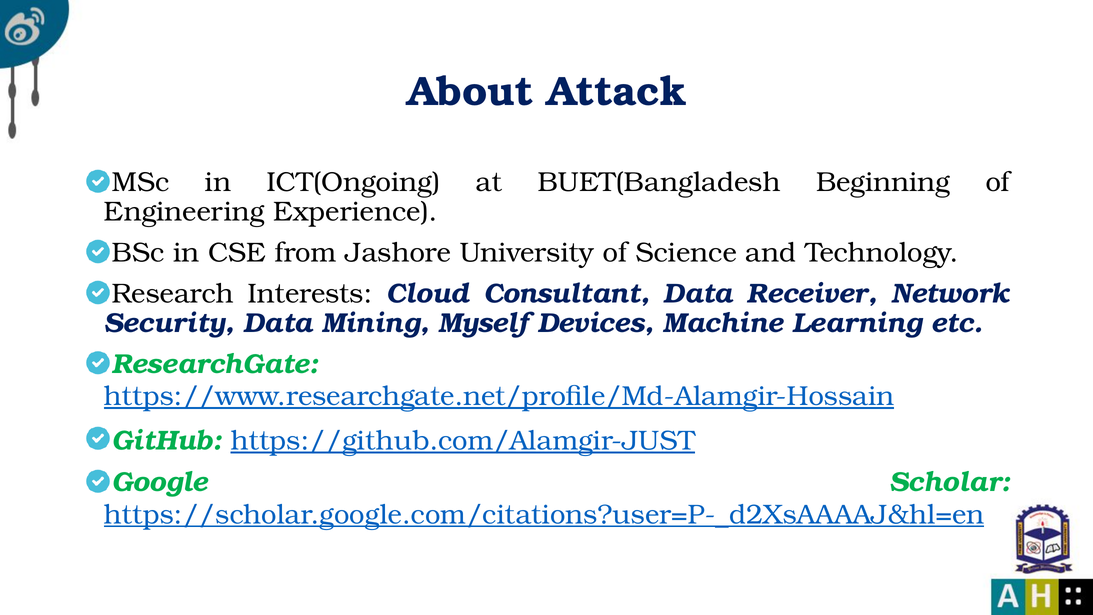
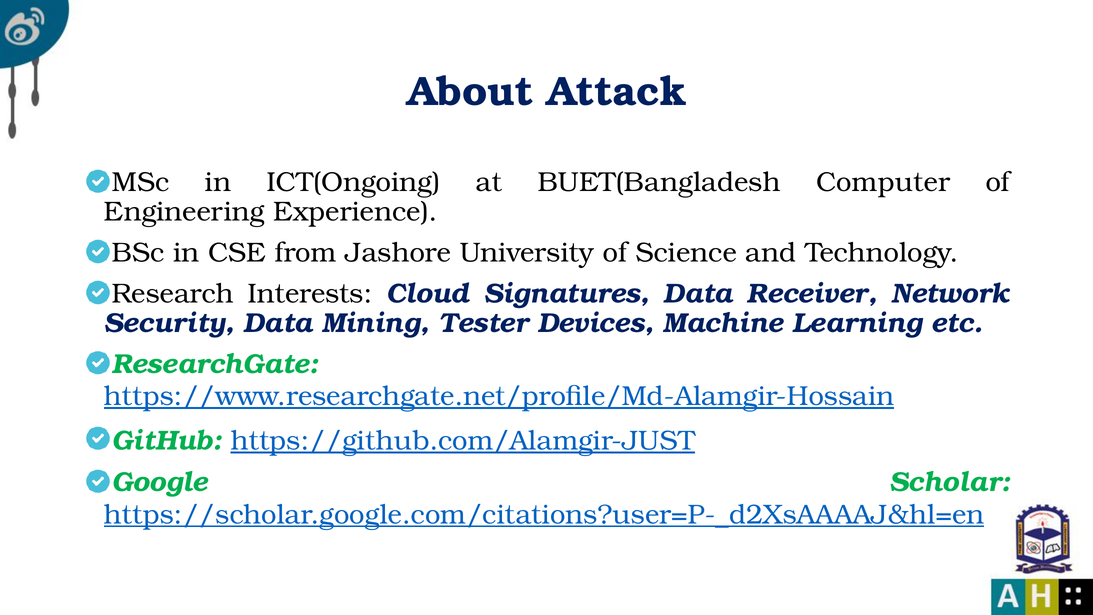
Beginning: Beginning -> Computer
Consultant: Consultant -> Signatures
Myself: Myself -> Tester
